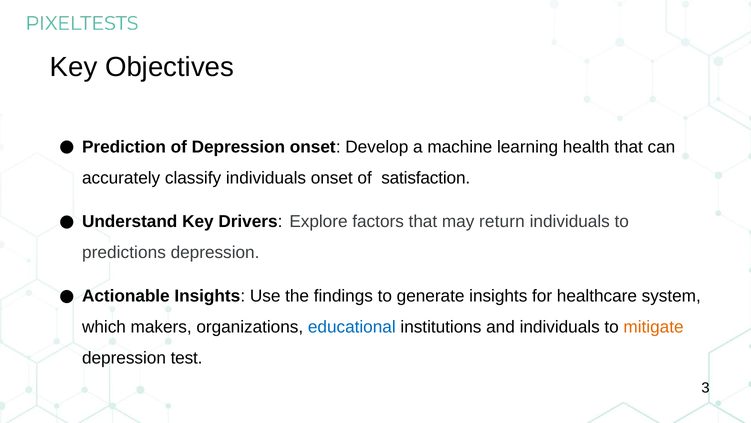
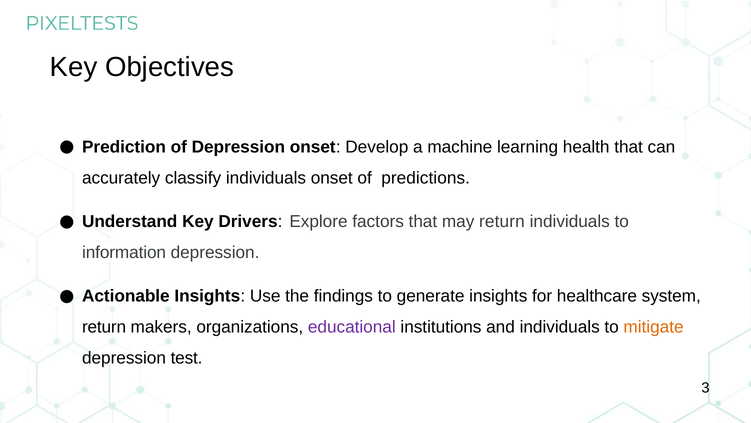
satisfaction: satisfaction -> predictions
predictions: predictions -> information
which at (104, 327): which -> return
educational colour: blue -> purple
